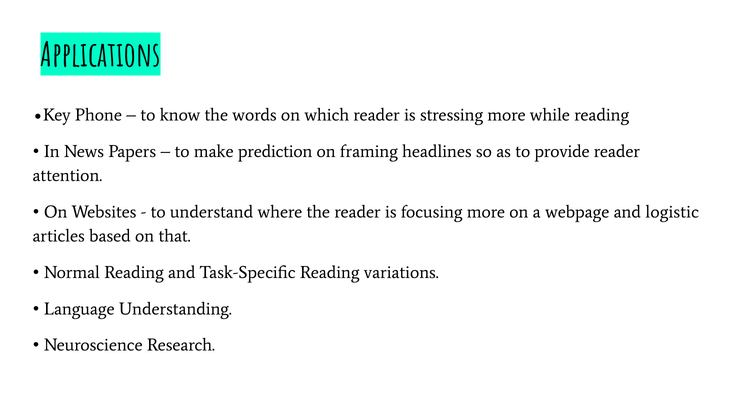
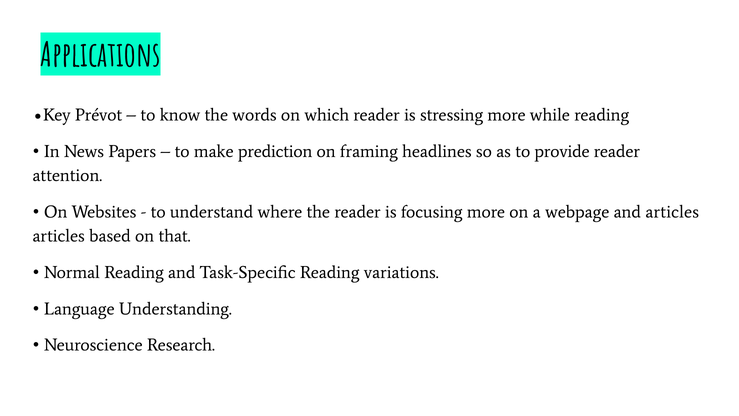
Phone: Phone -> Prévot
and logistic: logistic -> articles
